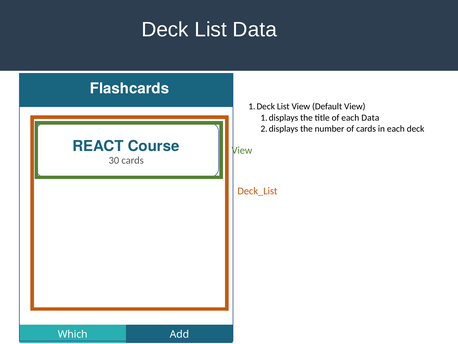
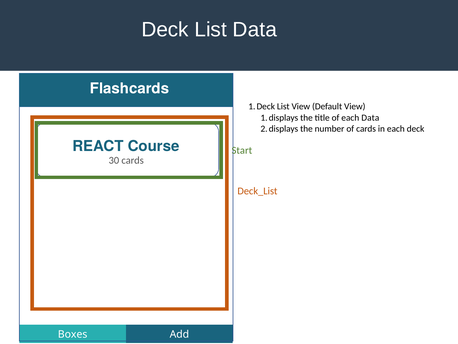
View at (242, 150): View -> Start
Which: Which -> Boxes
